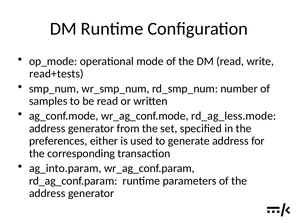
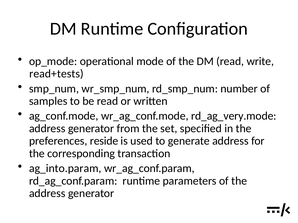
rd_ag_less.mode: rd_ag_less.mode -> rd_ag_very.mode
either: either -> reside
